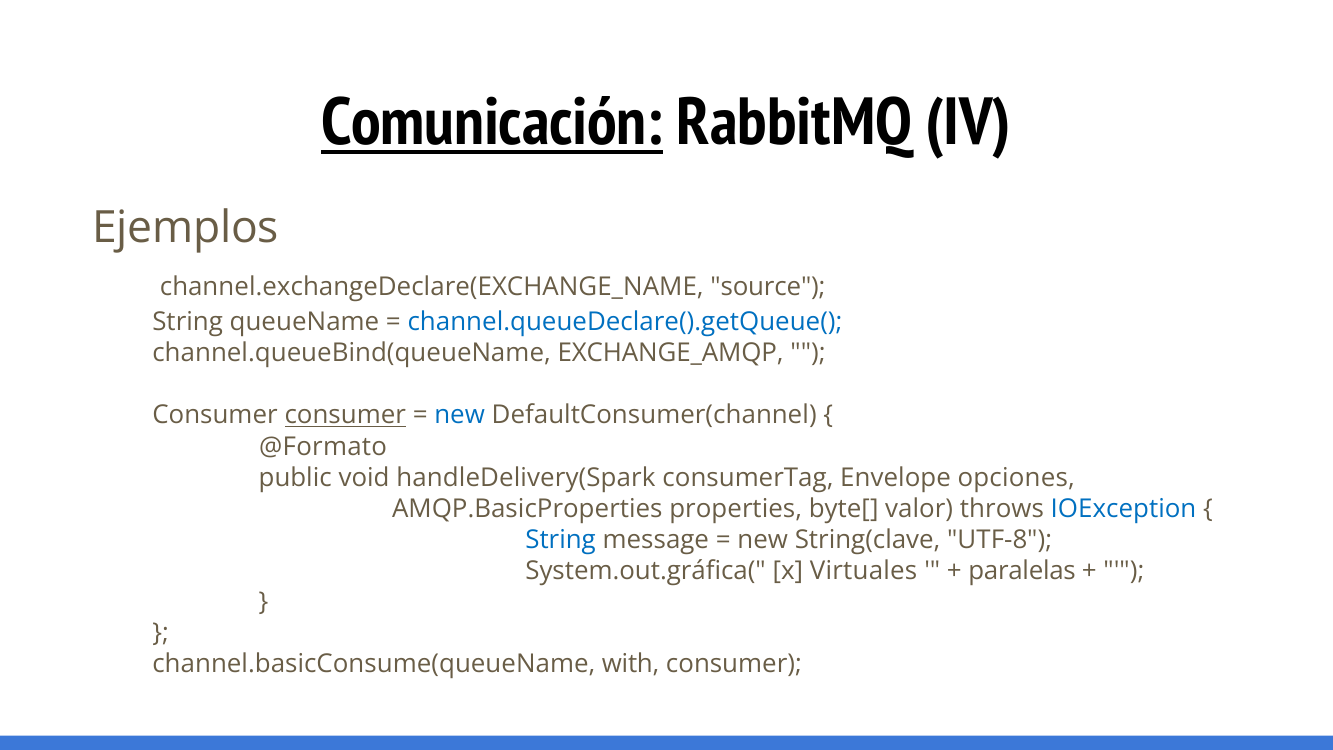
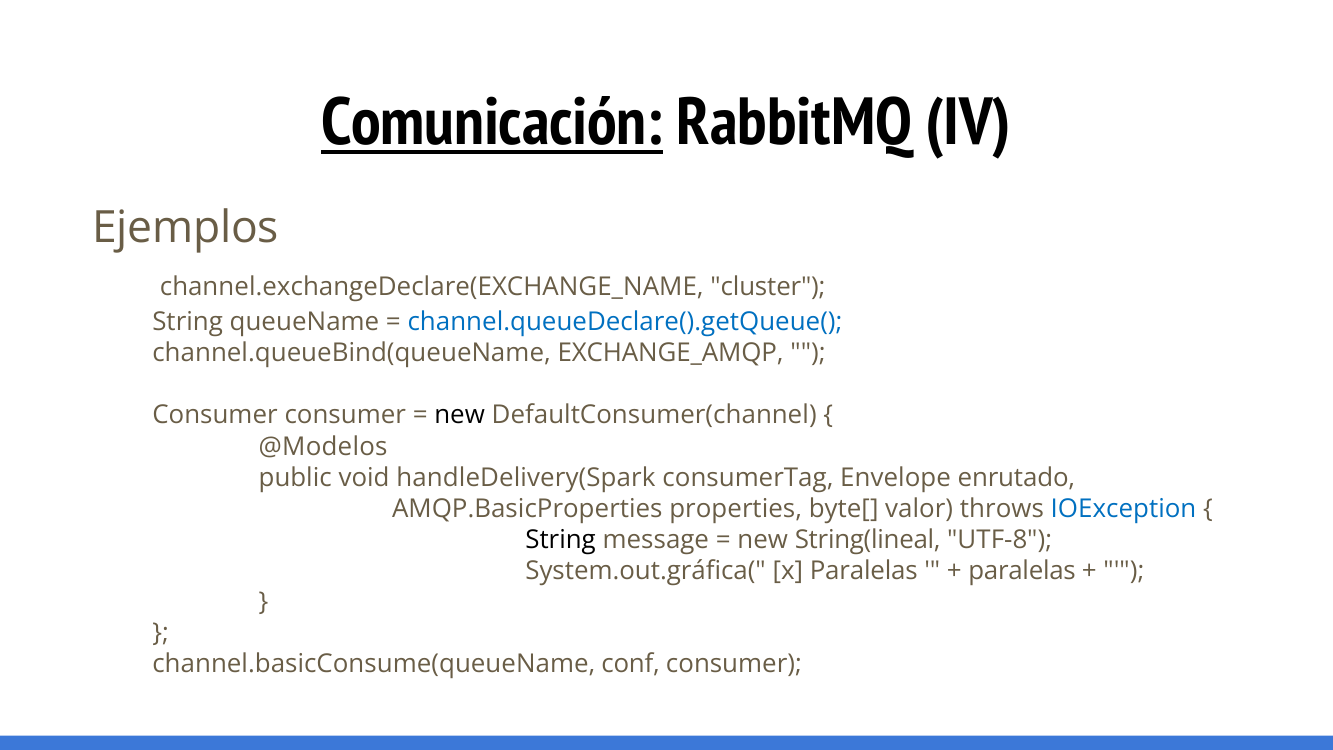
source: source -> cluster
consumer at (345, 415) underline: present -> none
new at (460, 415) colour: blue -> black
@Formato: @Formato -> @Modelos
opciones: opciones -> enrutado
String at (561, 540) colour: blue -> black
String(clave: String(clave -> String(lineal
x Virtuales: Virtuales -> Paralelas
with: with -> conf
